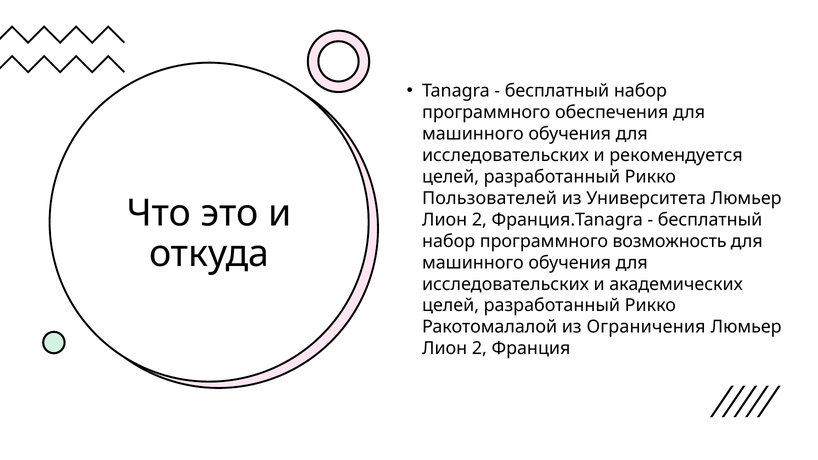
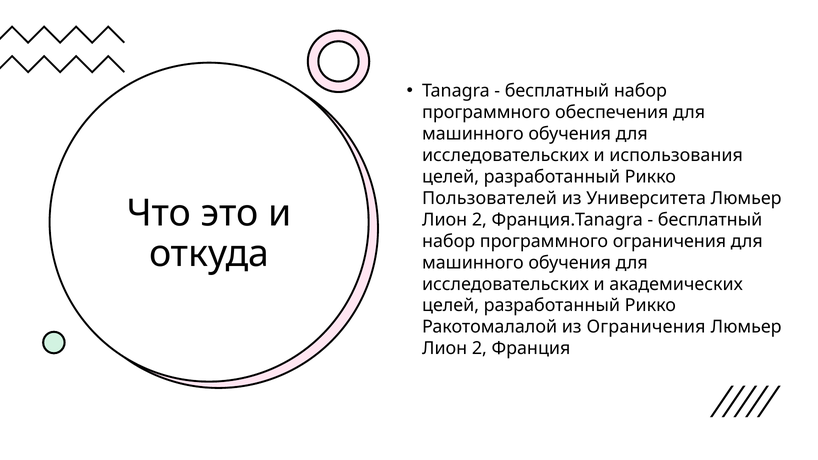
рекомендуется: рекомендуется -> использования
программного возможность: возможность -> ограничения
